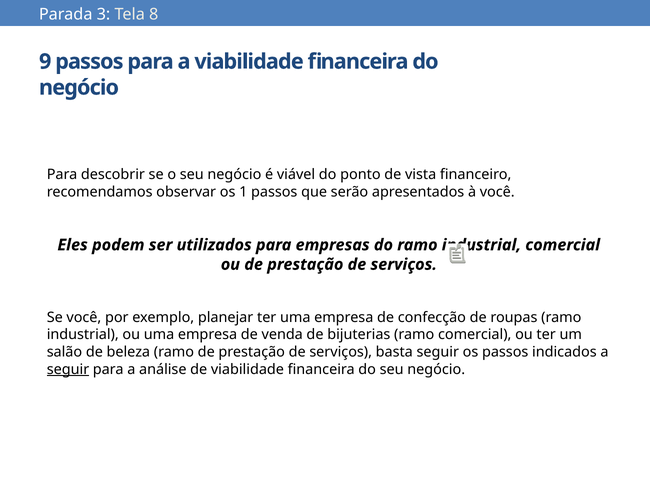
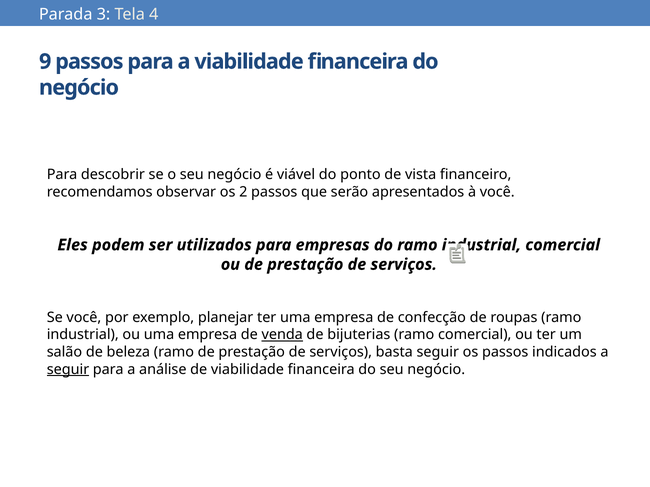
8: 8 -> 4
1: 1 -> 2
venda underline: none -> present
